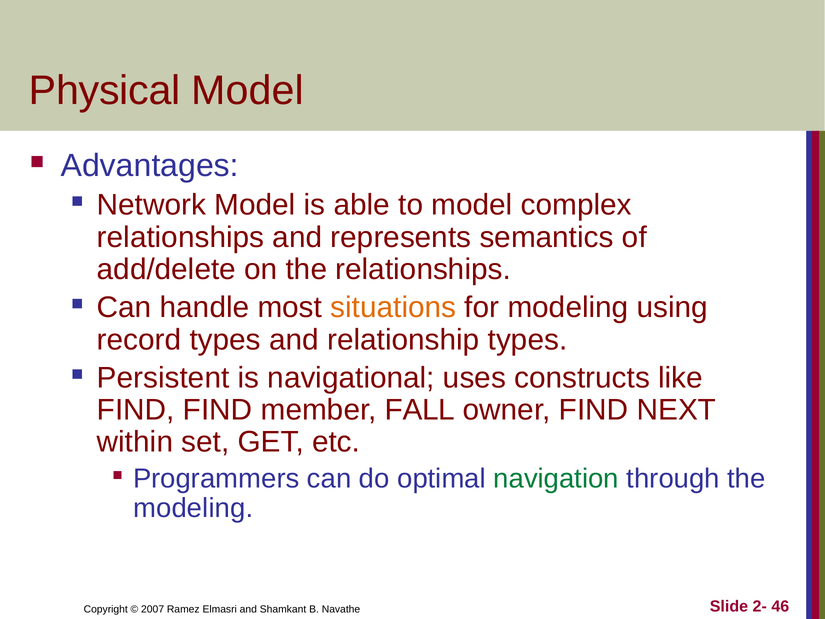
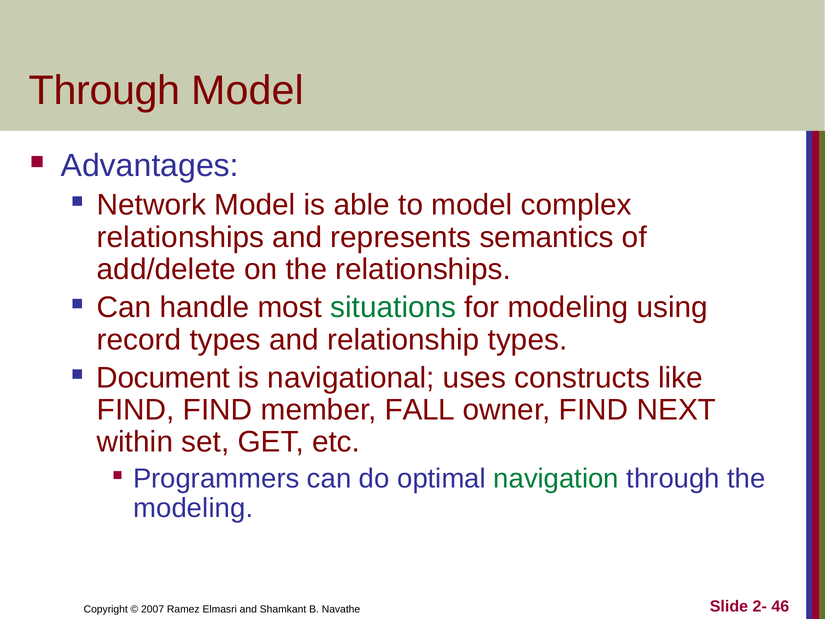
Physical at (105, 91): Physical -> Through
situations colour: orange -> green
Persistent: Persistent -> Document
